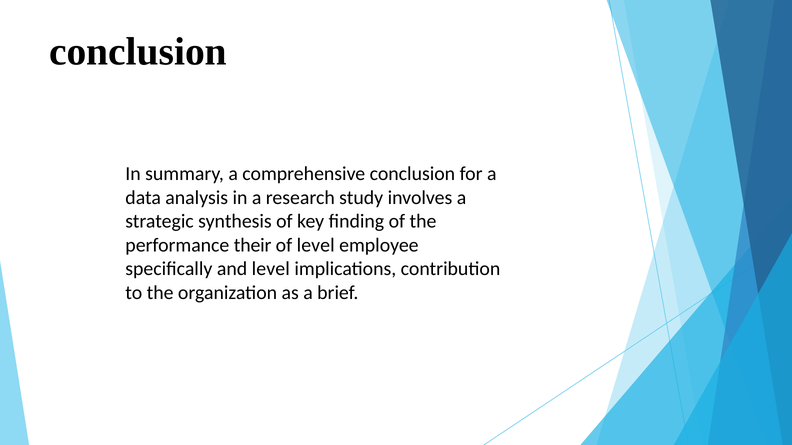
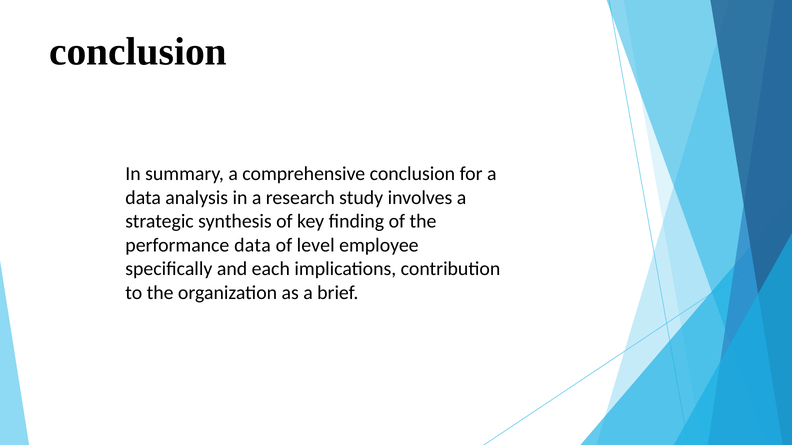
performance their: their -> data
and level: level -> each
